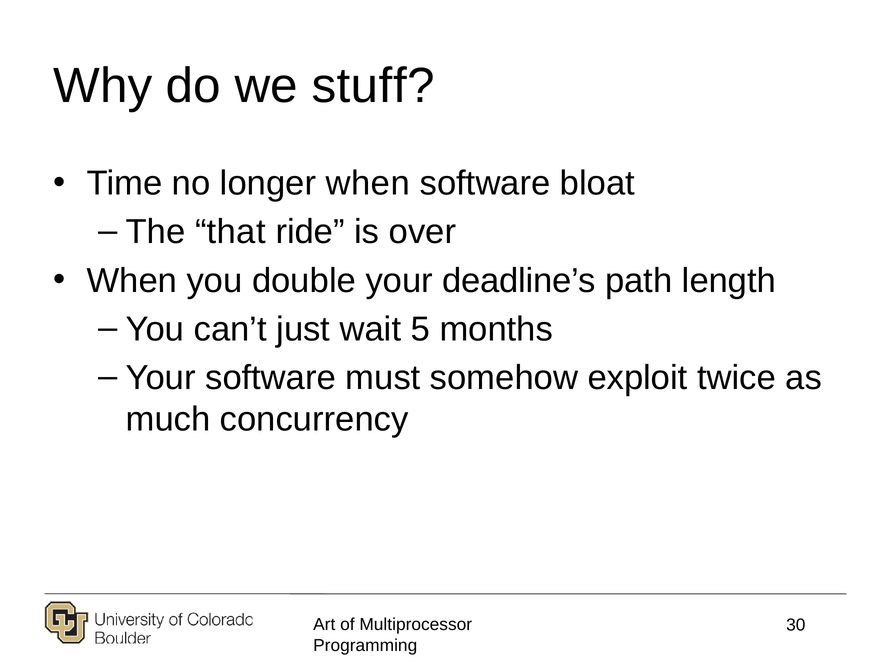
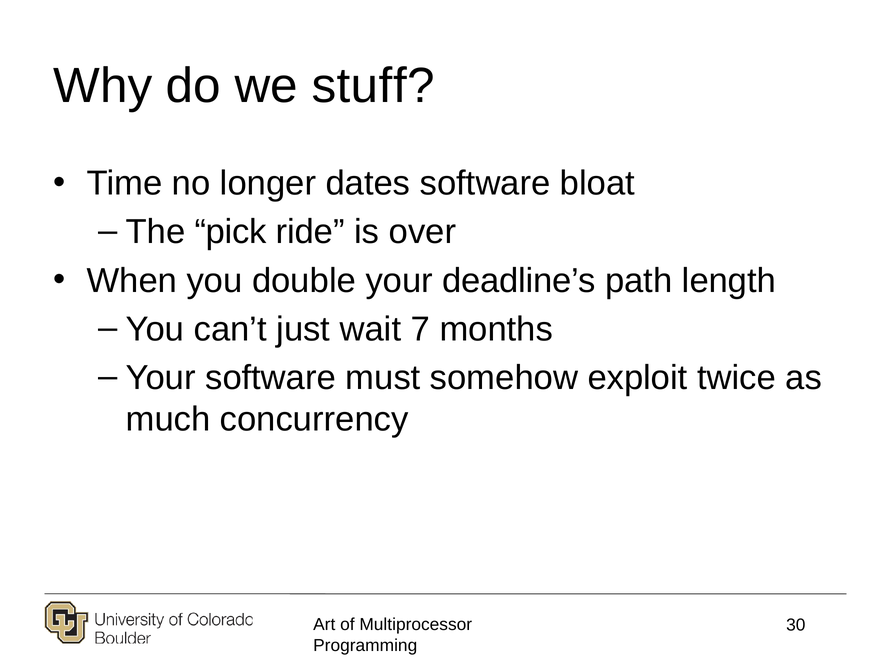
longer when: when -> dates
that: that -> pick
5: 5 -> 7
